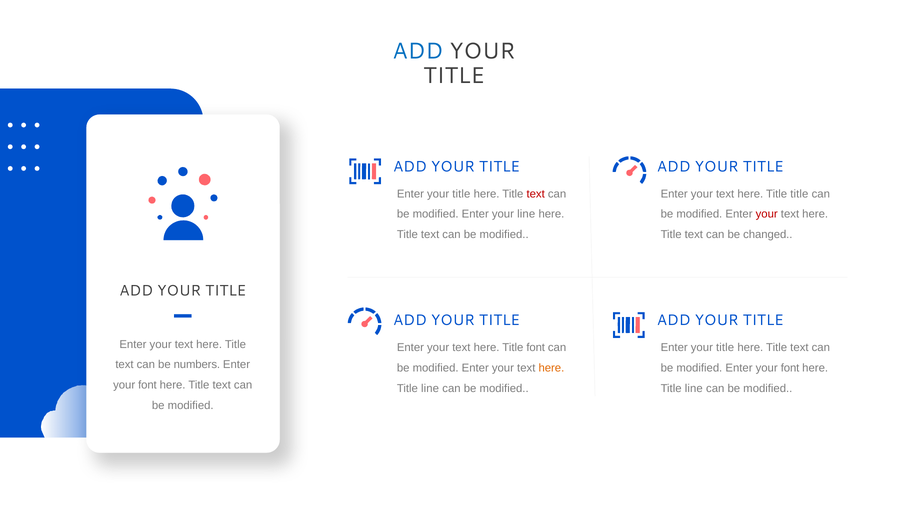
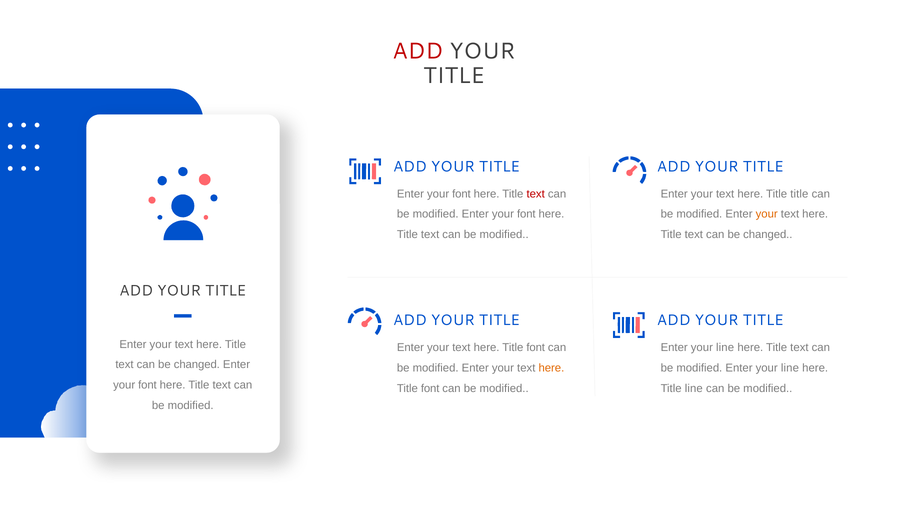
ADD at (418, 51) colour: blue -> red
title at (461, 194): title -> font
modified Enter your line: line -> font
your at (767, 214) colour: red -> orange
title at (725, 347): title -> line
numbers at (197, 365): numbers -> changed
modified Enter your font: font -> line
line at (430, 388): line -> font
